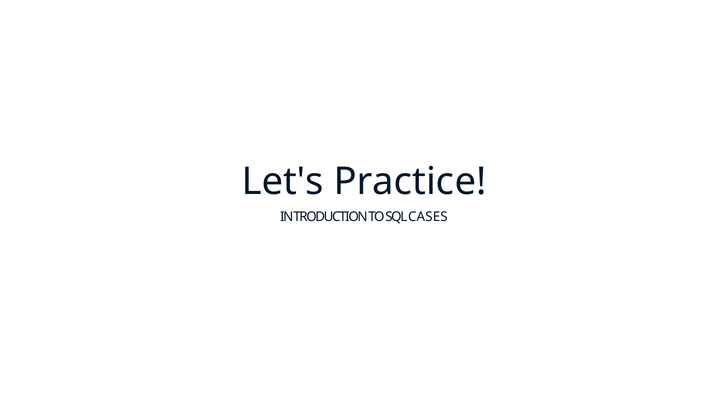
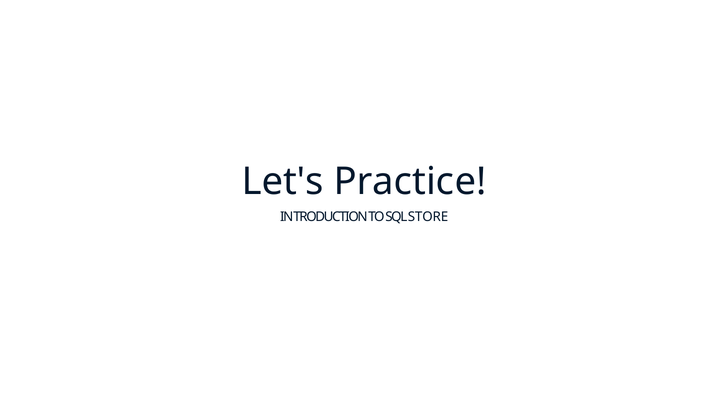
CASES: CASES -> STORE
